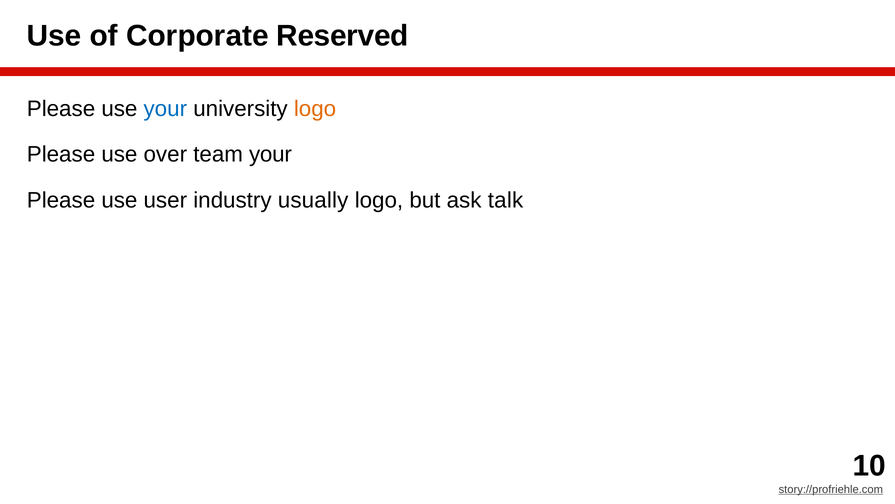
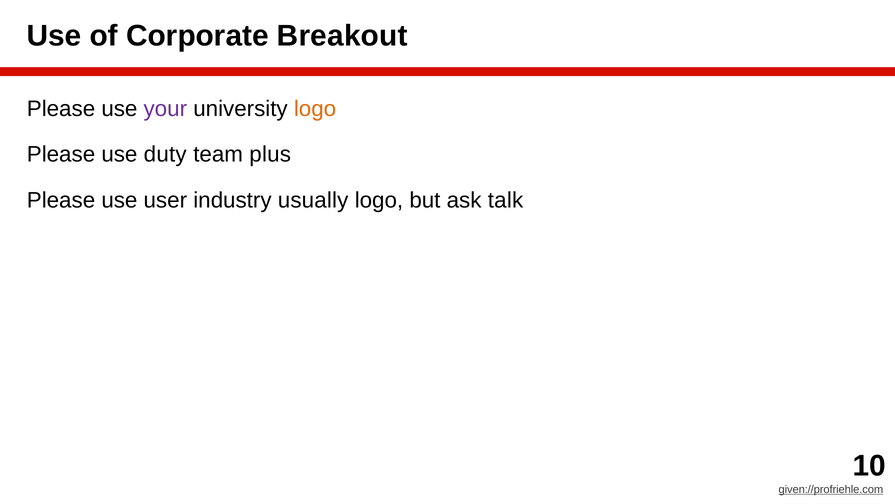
Reserved: Reserved -> Breakout
your at (165, 109) colour: blue -> purple
over: over -> duty
team your: your -> plus
story://profriehle.com: story://profriehle.com -> given://profriehle.com
